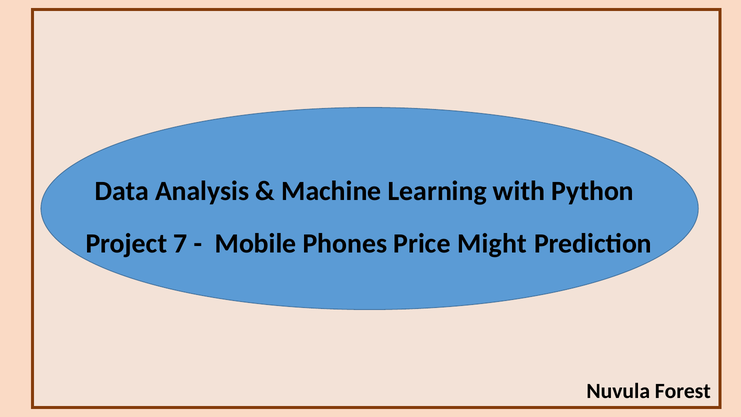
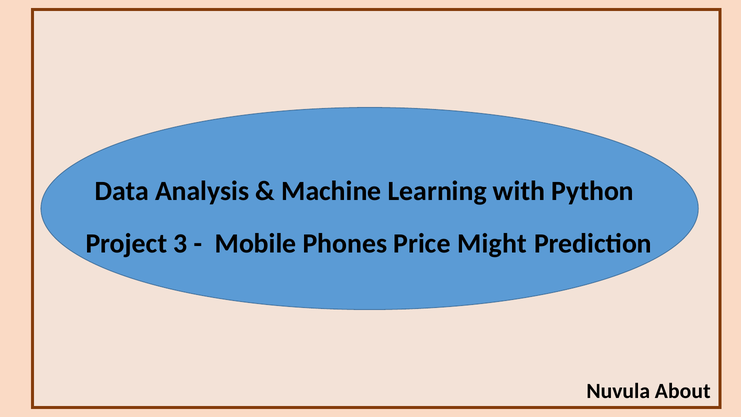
7: 7 -> 3
Forest: Forest -> About
